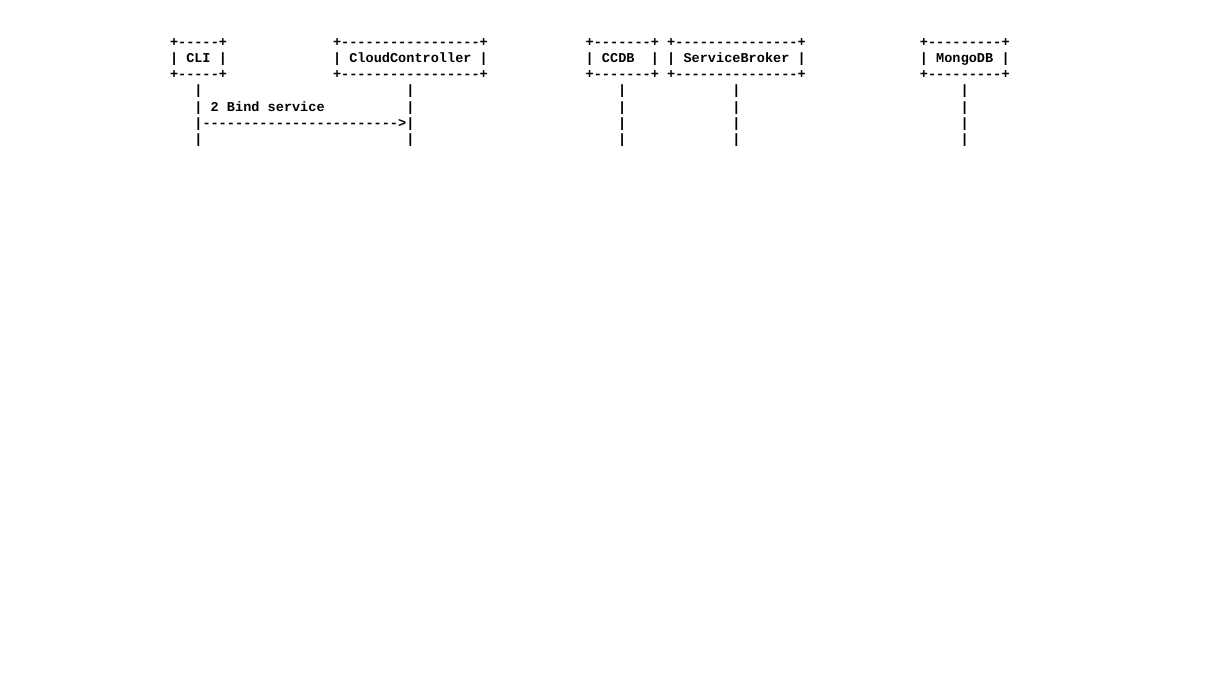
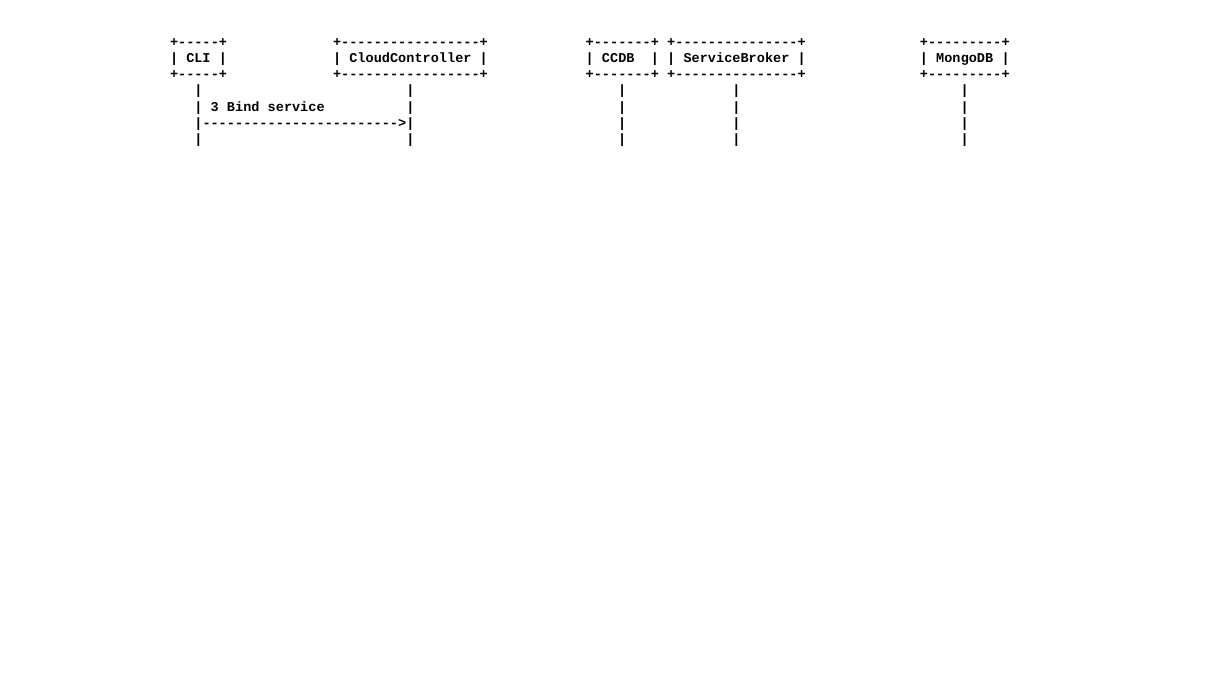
2: 2 -> 3
